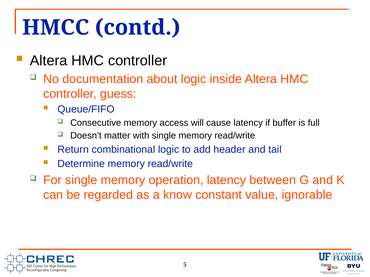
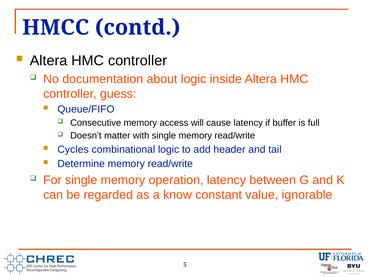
Return: Return -> Cycles
